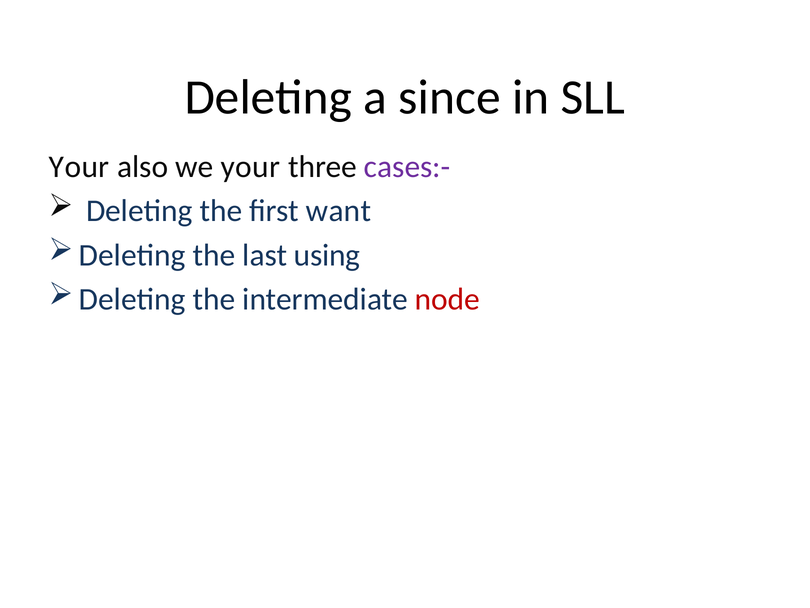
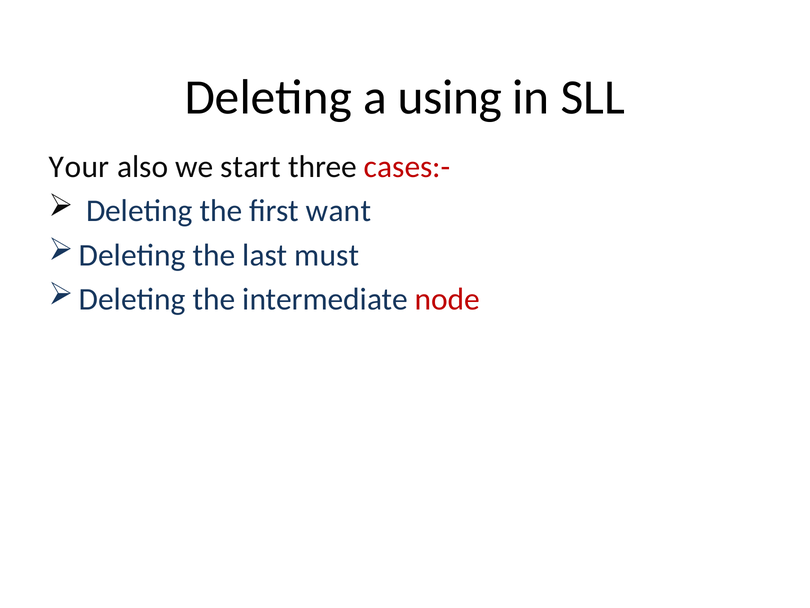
since: since -> using
we your: your -> start
cases:- colour: purple -> red
using: using -> must
